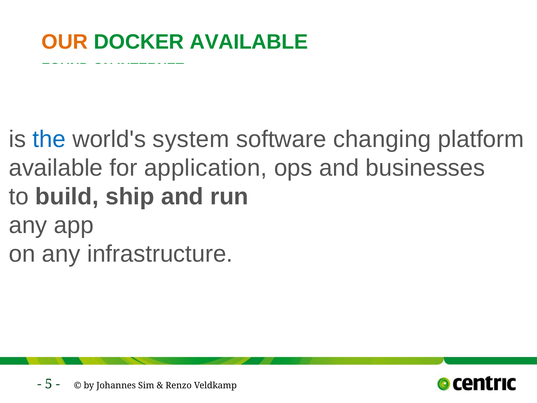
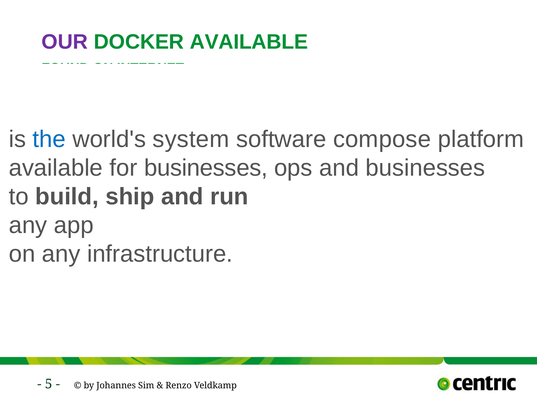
OUR colour: orange -> purple
changing: changing -> compose
for application: application -> businesses
